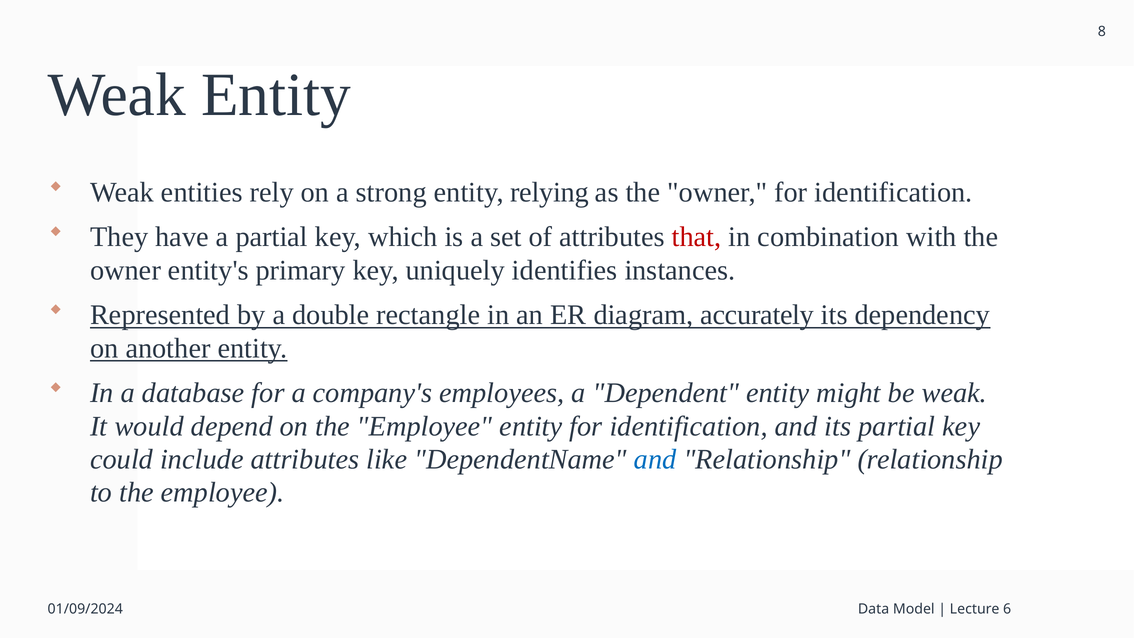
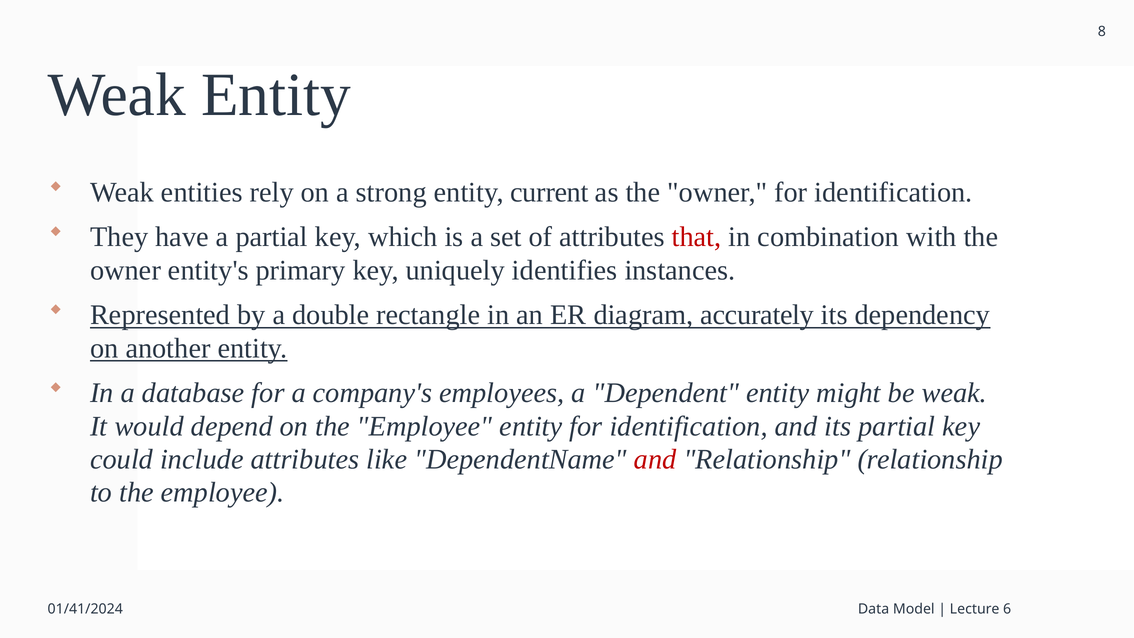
relying: relying -> current
and at (655, 459) colour: blue -> red
01/09/2024: 01/09/2024 -> 01/41/2024
